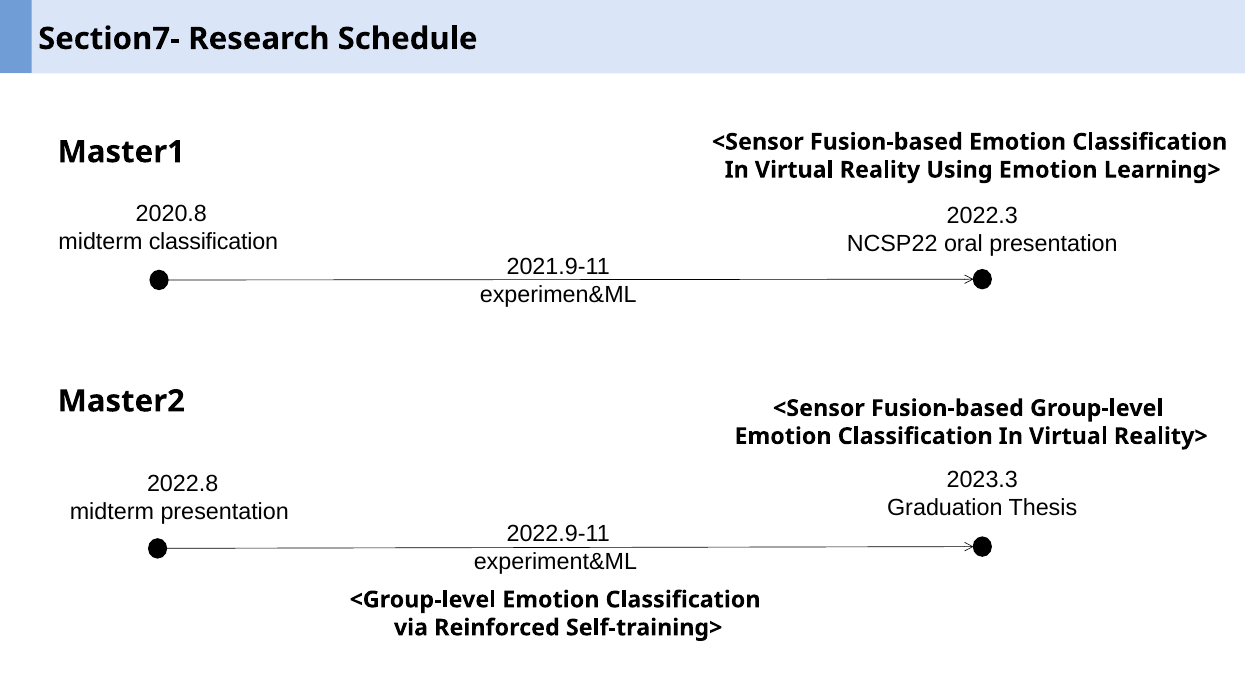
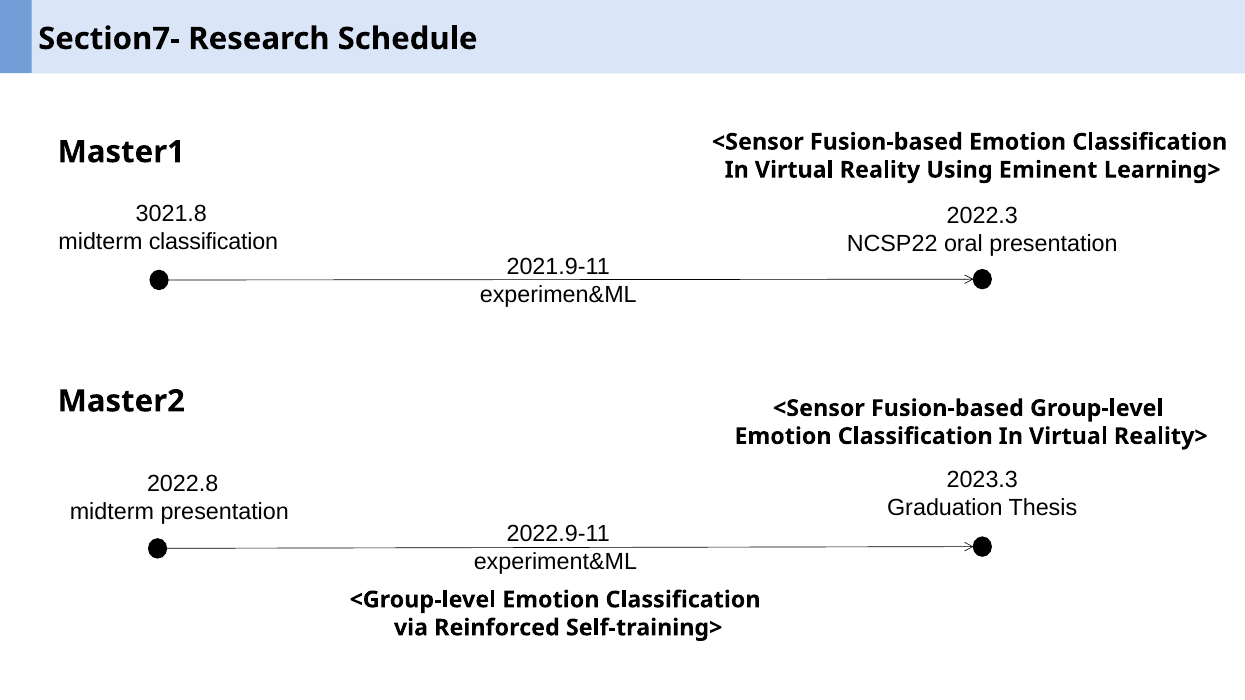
Using Emotion: Emotion -> Eminent
2020.8: 2020.8 -> 3021.8
